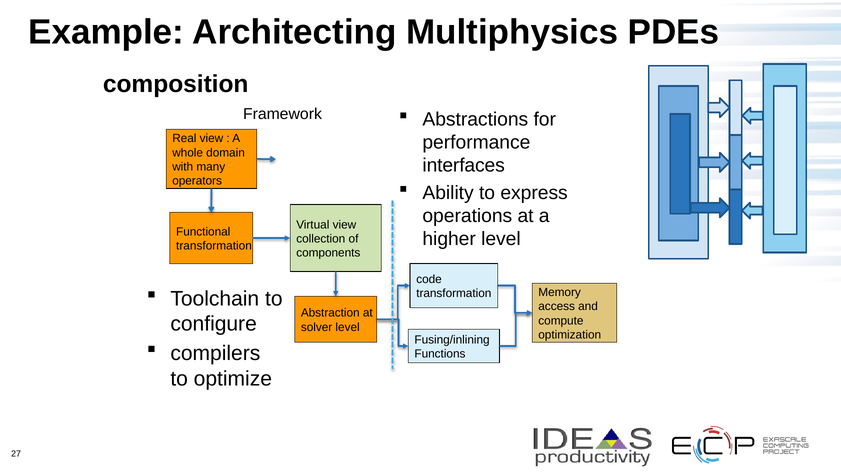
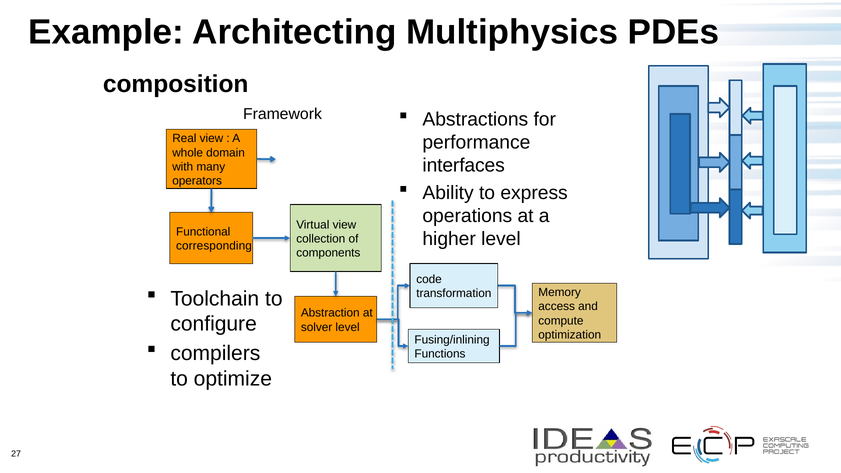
transformation at (214, 246): transformation -> corresponding
